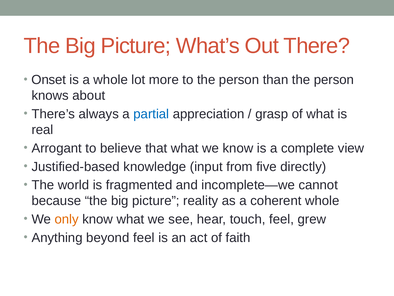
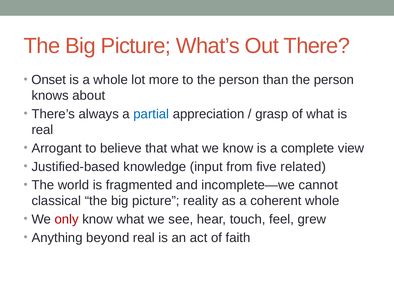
directly: directly -> related
because: because -> classical
only colour: orange -> red
beyond feel: feel -> real
